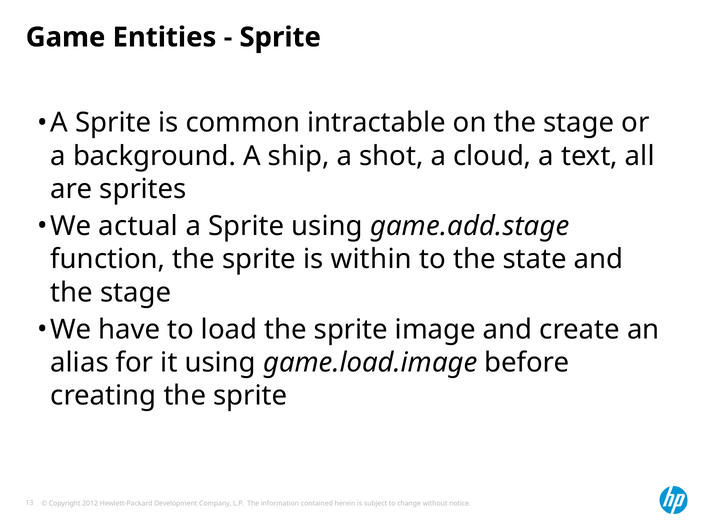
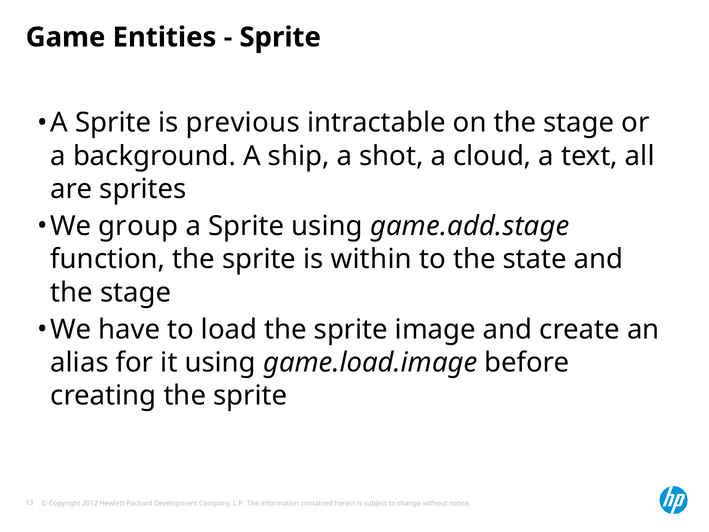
common: common -> previous
actual: actual -> group
